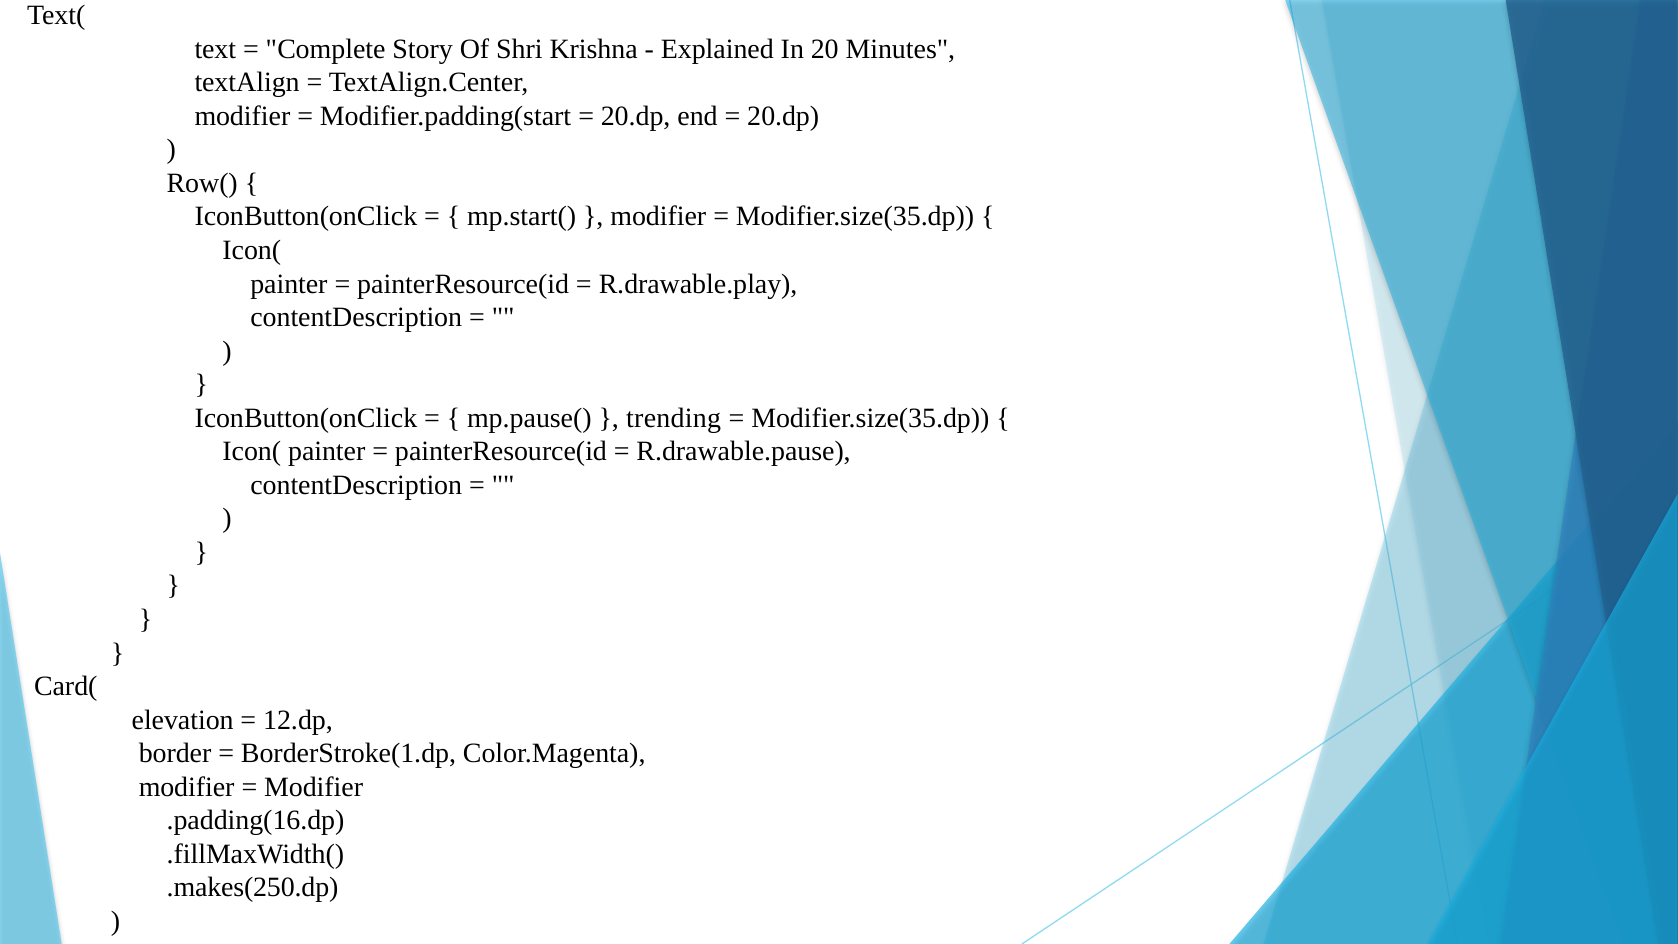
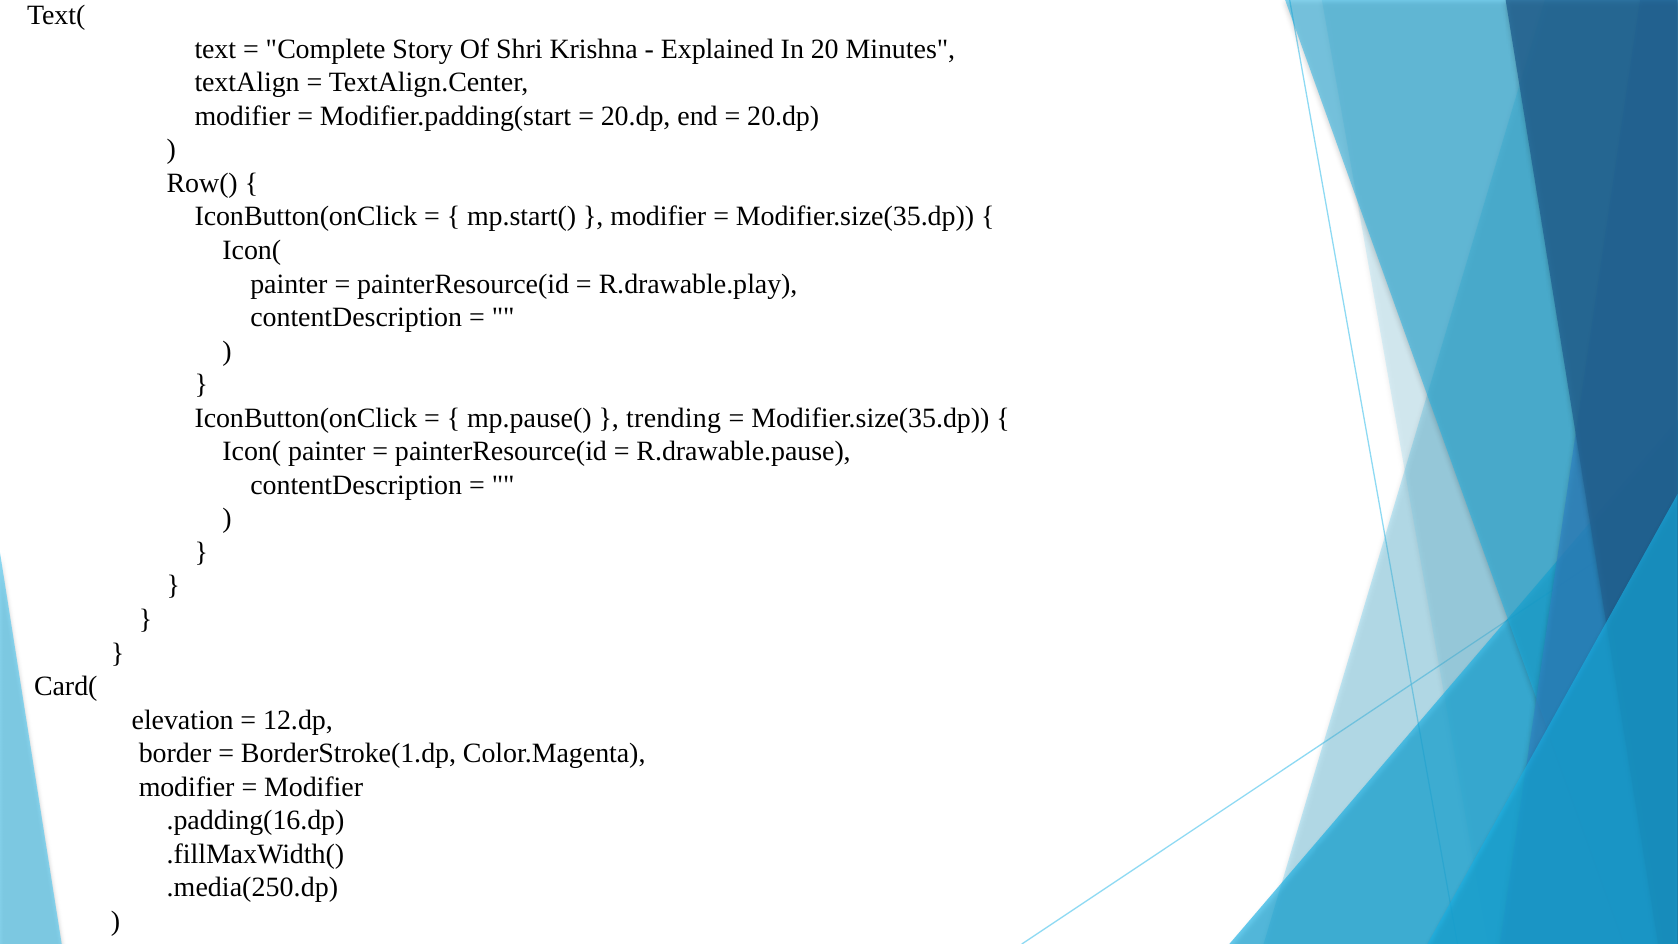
.makes(250.dp: .makes(250.dp -> .media(250.dp
